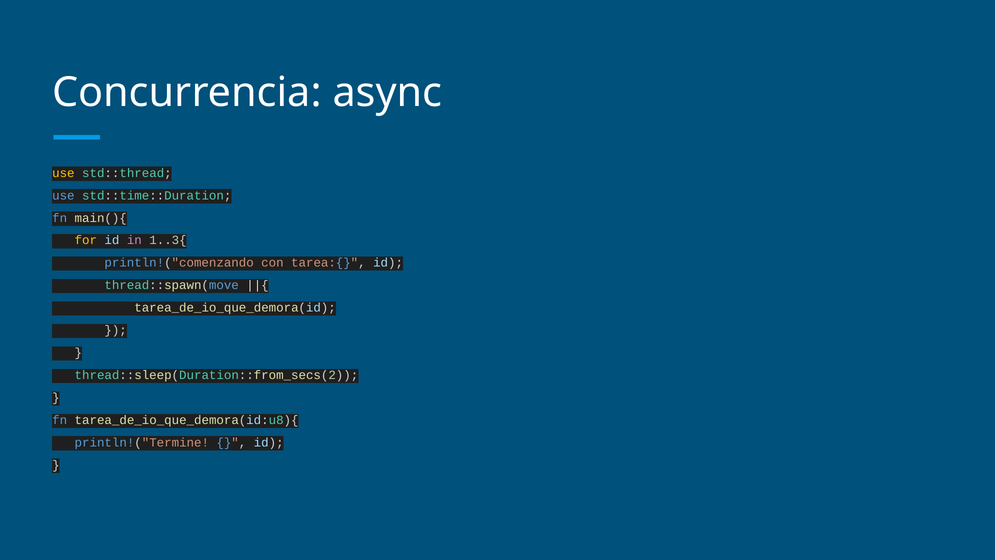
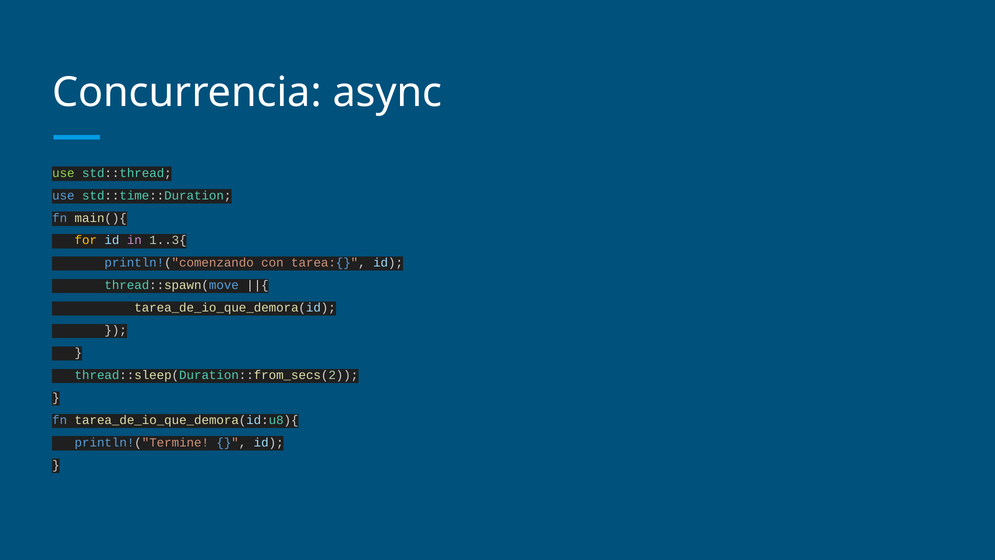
use at (63, 173) colour: yellow -> light green
